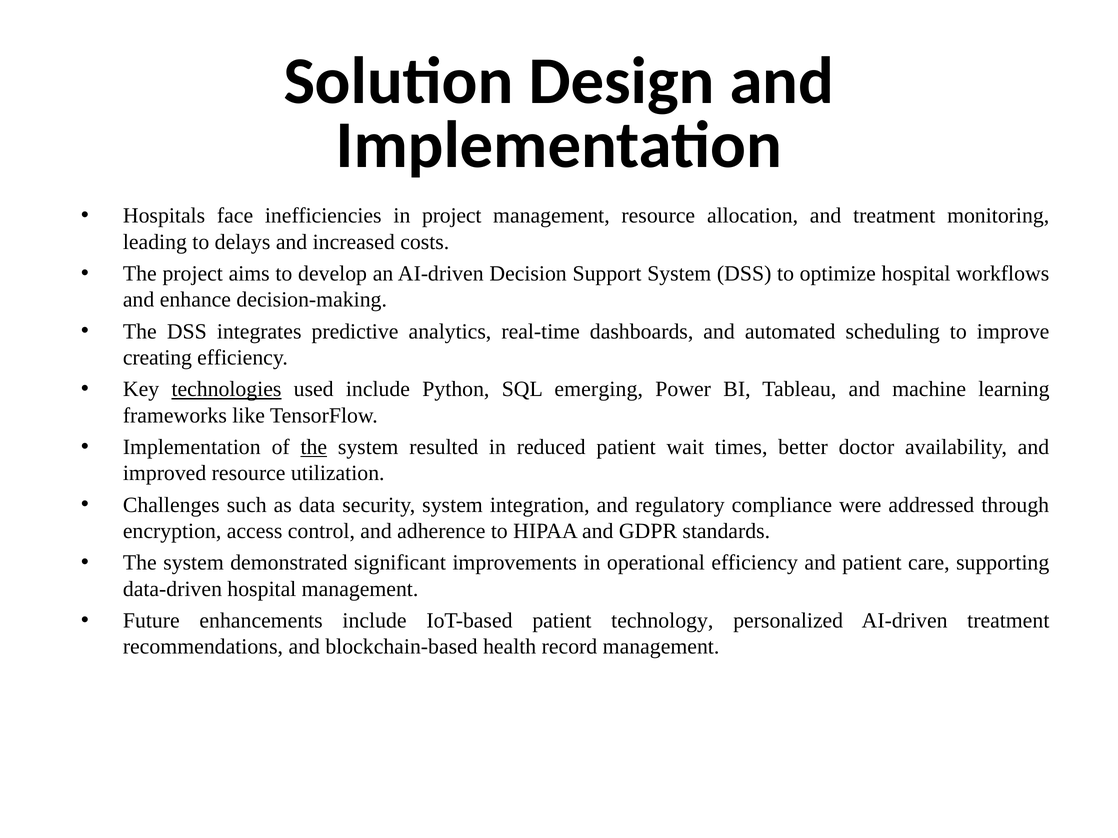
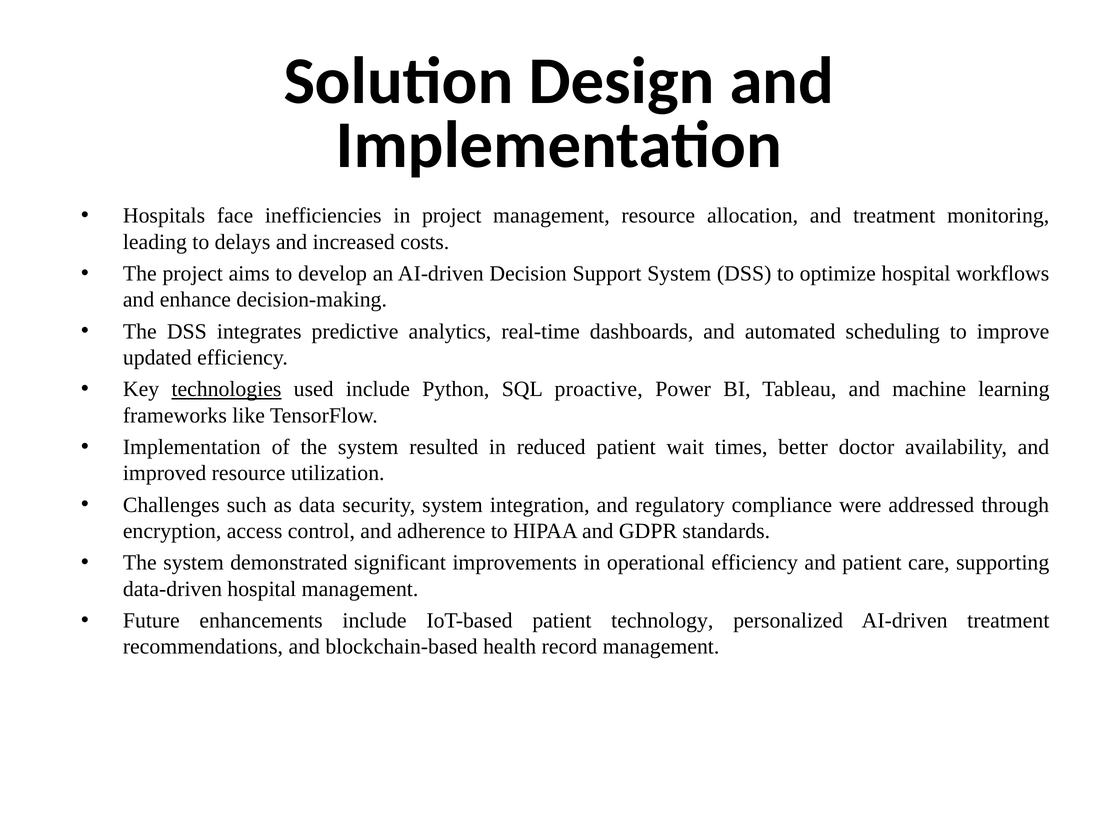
creating: creating -> updated
emerging: emerging -> proactive
the at (314, 447) underline: present -> none
